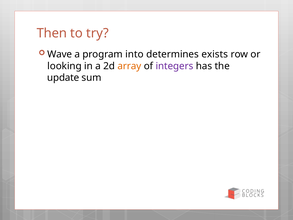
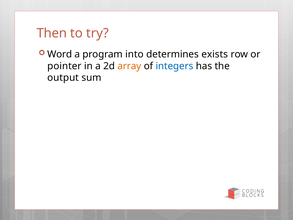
Wave: Wave -> Word
looking: looking -> pointer
integers colour: purple -> blue
update: update -> output
